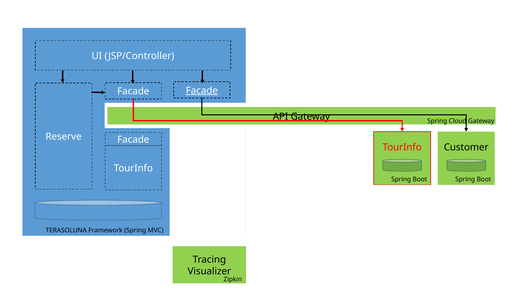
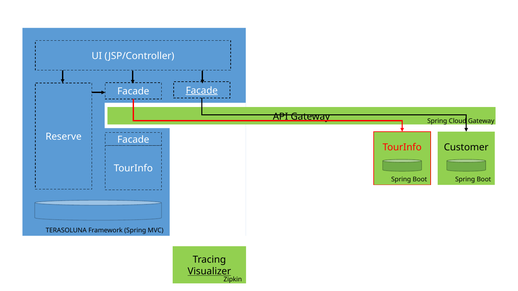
Visualizer underline: none -> present
